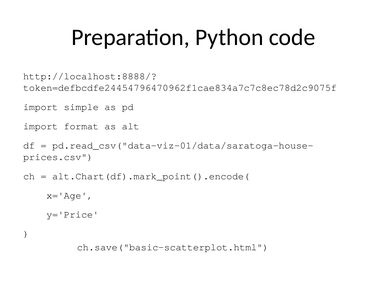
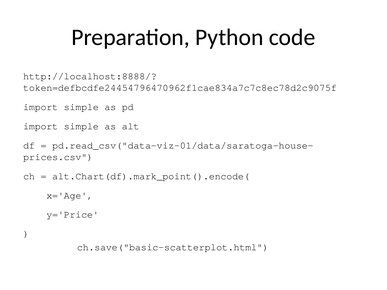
format at (81, 126): format -> simple
